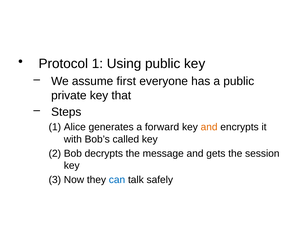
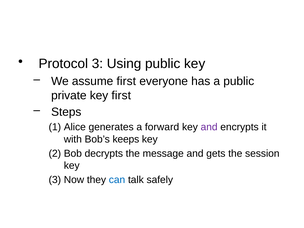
Protocol 1: 1 -> 3
key that: that -> first
and at (209, 127) colour: orange -> purple
called: called -> keeps
